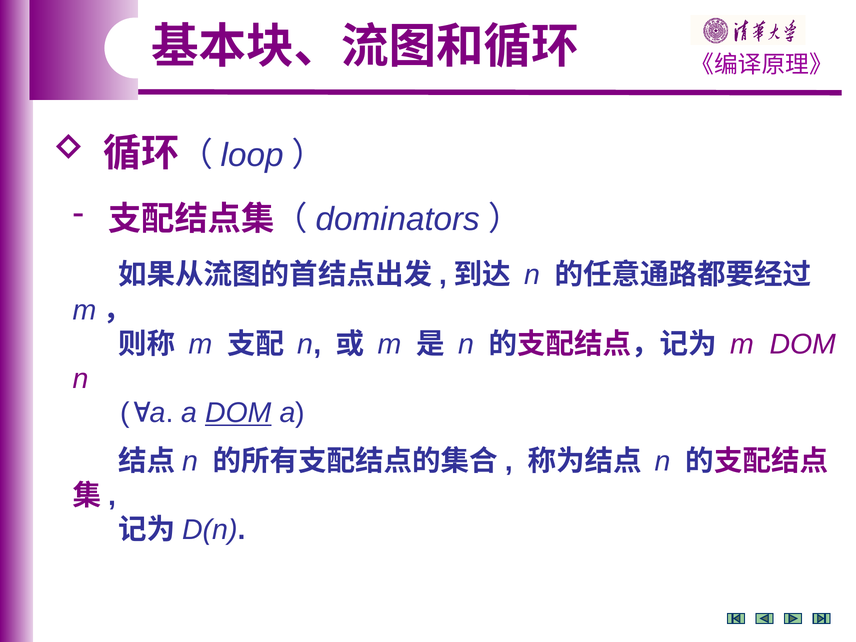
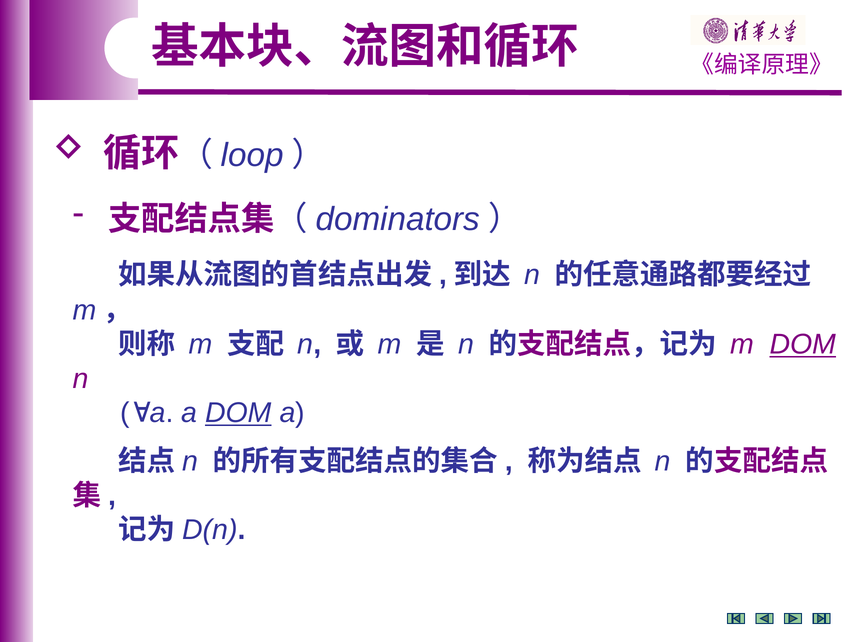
DOM at (803, 344) underline: none -> present
